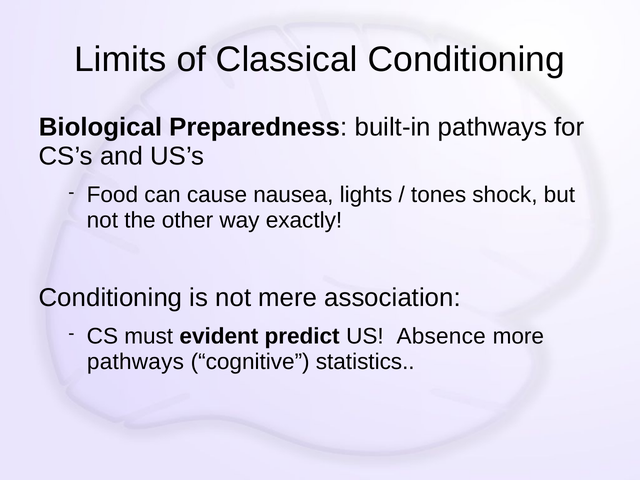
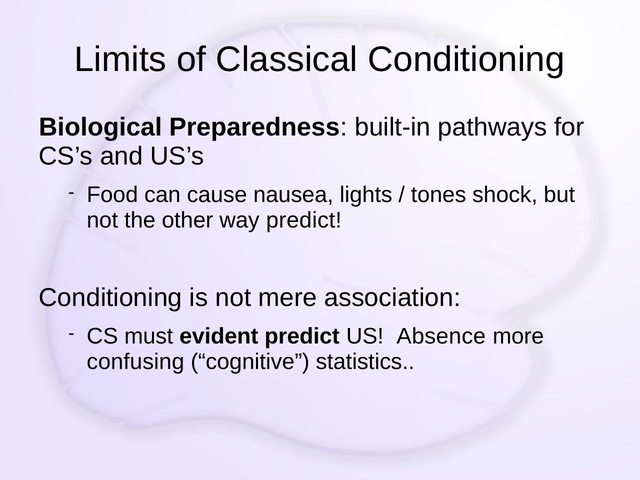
way exactly: exactly -> predict
pathways at (135, 362): pathways -> confusing
